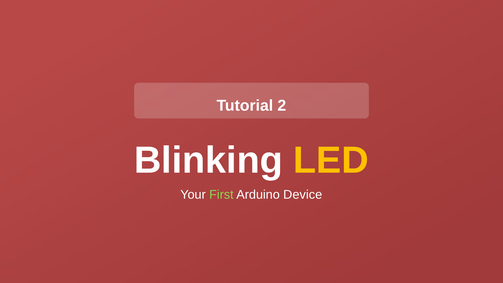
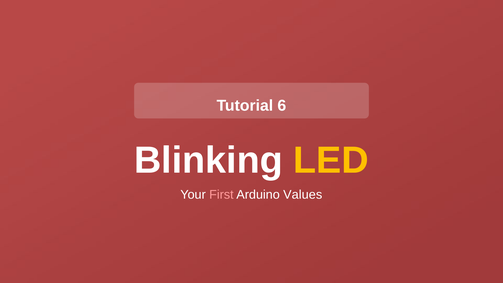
2: 2 -> 6
First colour: light green -> pink
Device: Device -> Values
